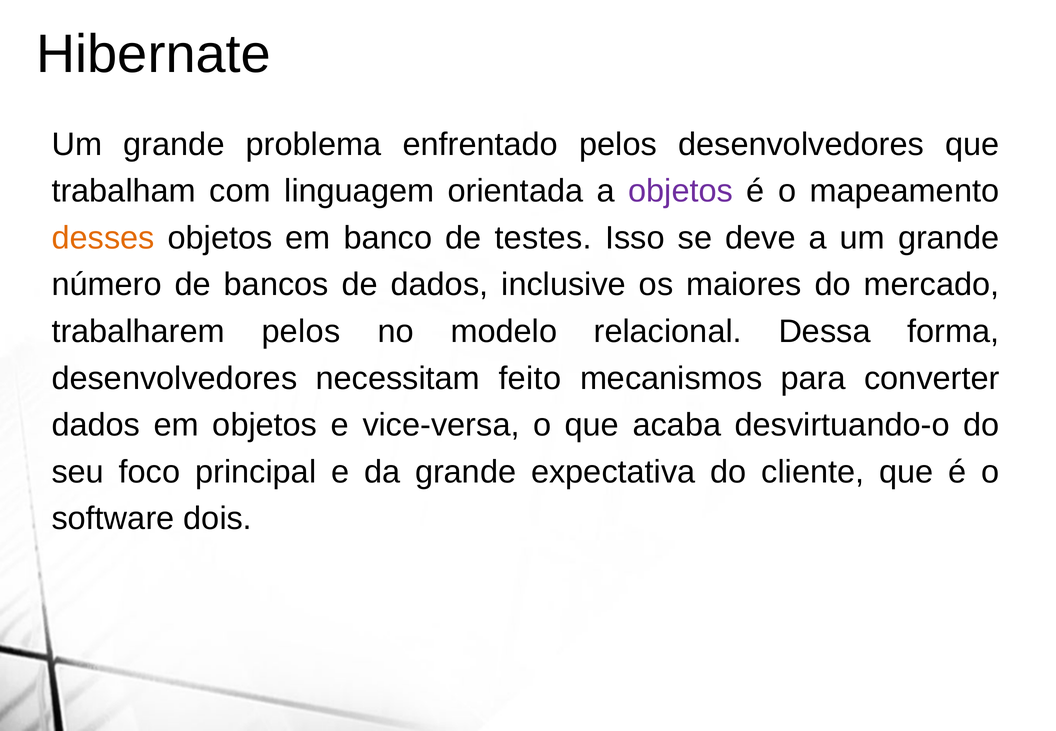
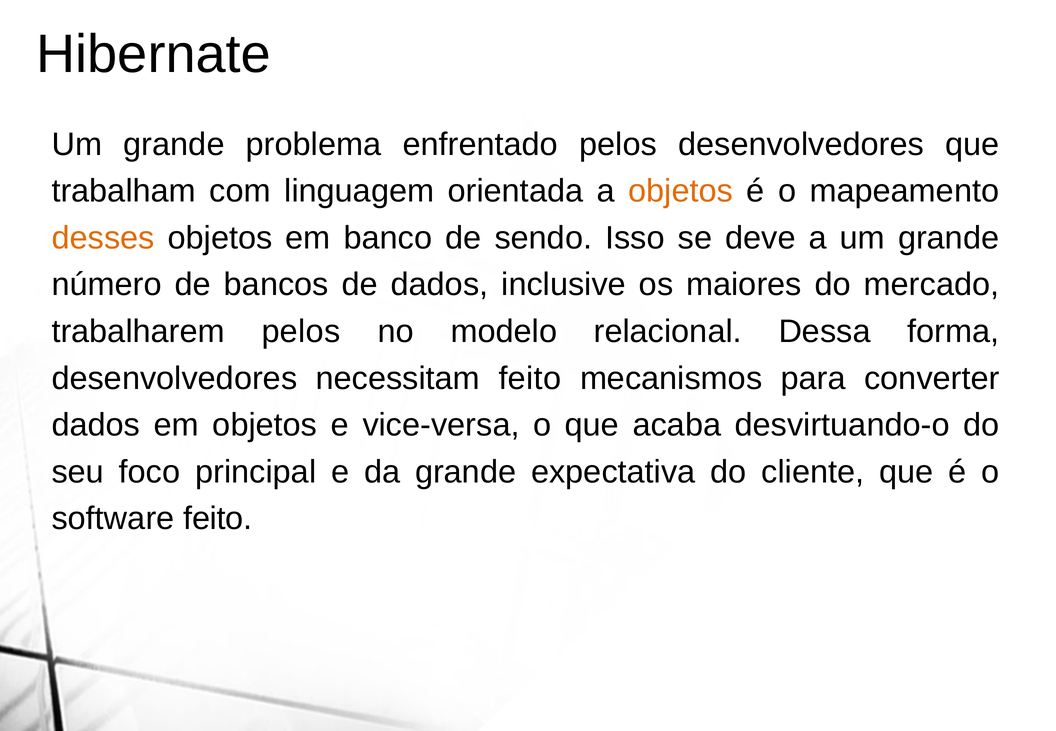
objetos at (681, 191) colour: purple -> orange
testes: testes -> sendo
software dois: dois -> feito
